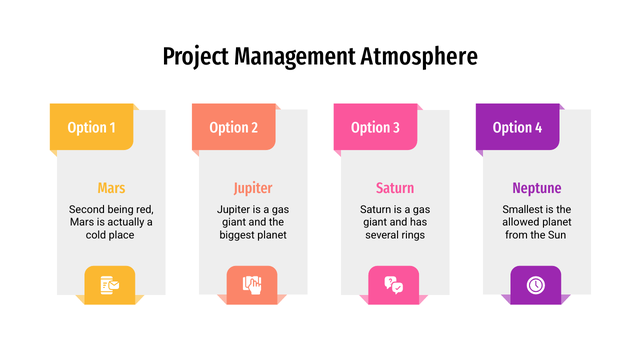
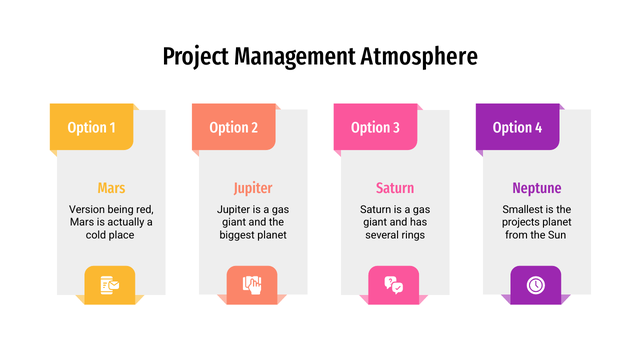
Second: Second -> Version
allowed: allowed -> projects
